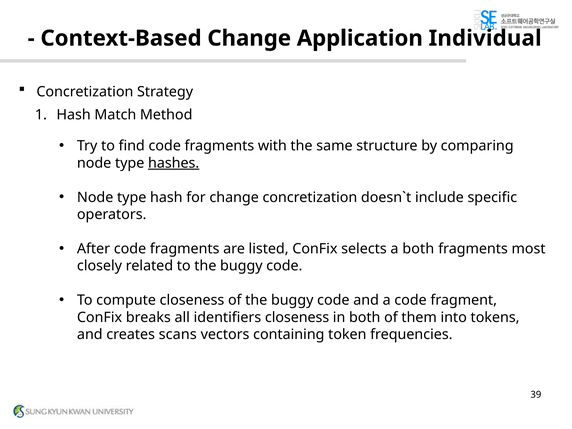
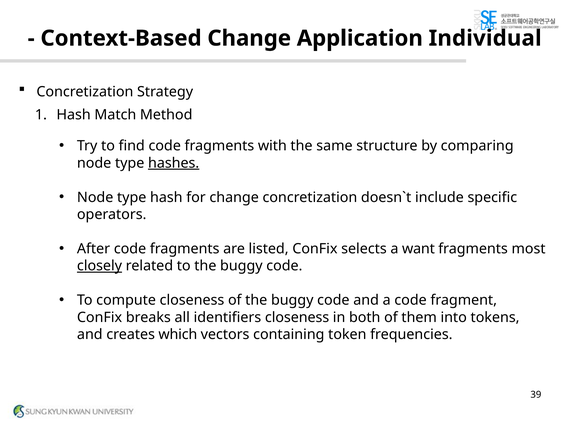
a both: both -> want
closely underline: none -> present
scans: scans -> which
